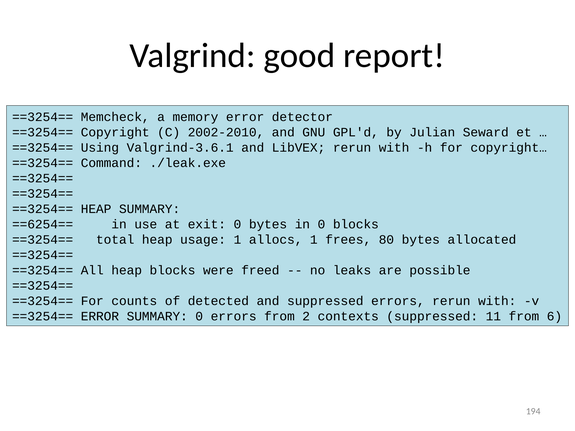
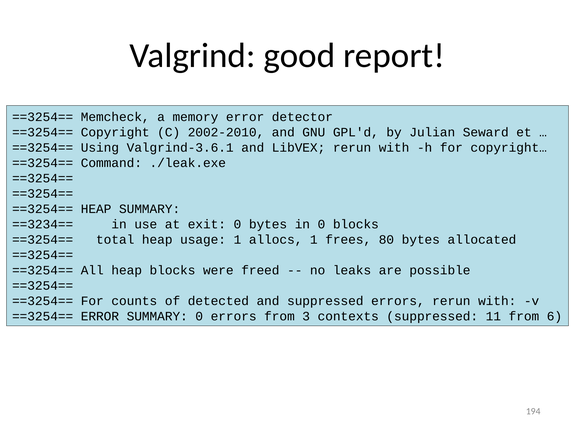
==6254==: ==6254== -> ==3234==
2: 2 -> 3
